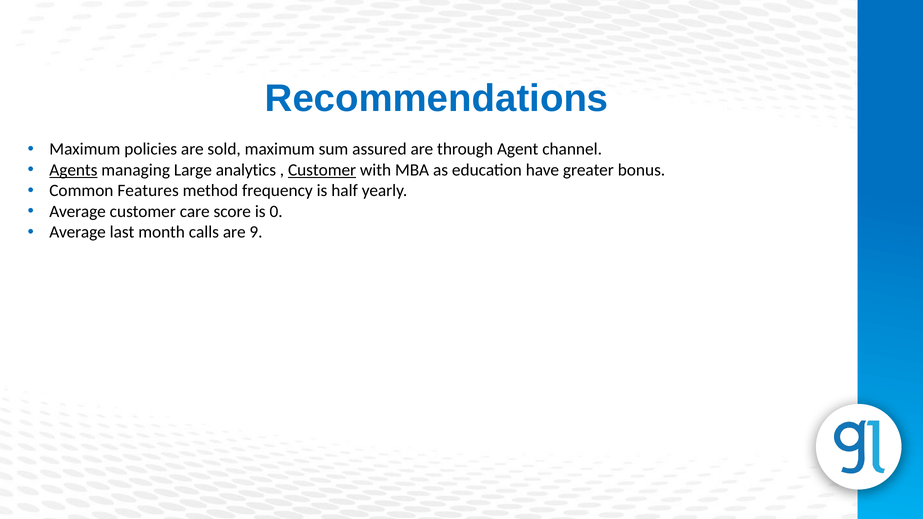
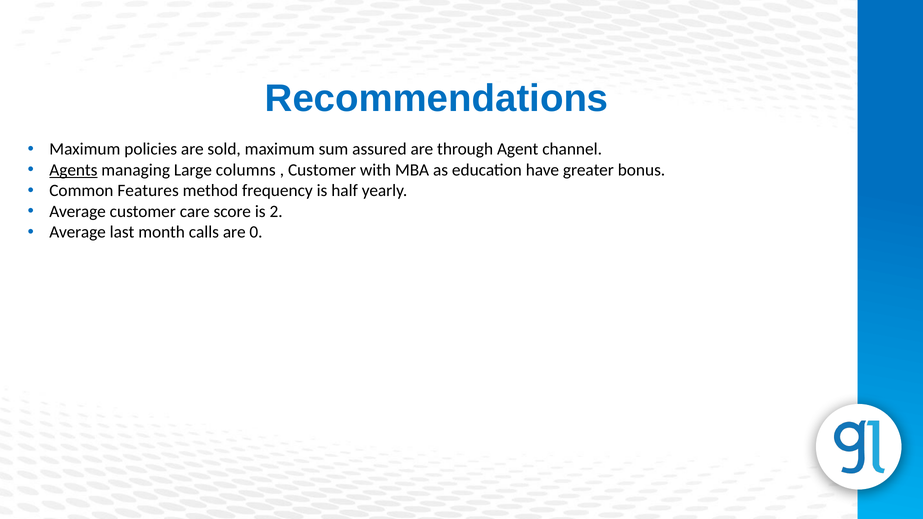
analytics: analytics -> columns
Customer at (322, 170) underline: present -> none
0: 0 -> 2
9: 9 -> 0
